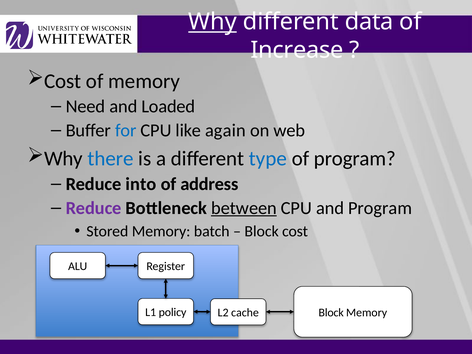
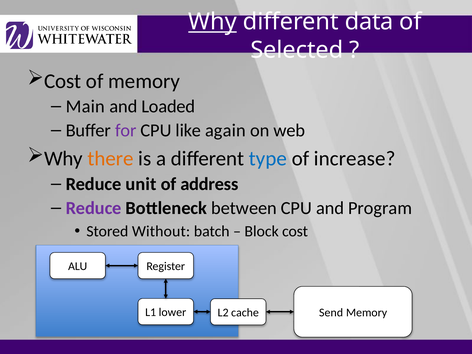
Increase: Increase -> Selected
Need: Need -> Main
for colour: blue -> purple
there colour: blue -> orange
of program: program -> increase
into: into -> unit
between underline: present -> none
Stored Memory: Memory -> Without
policy: policy -> lower
cache Block: Block -> Send
